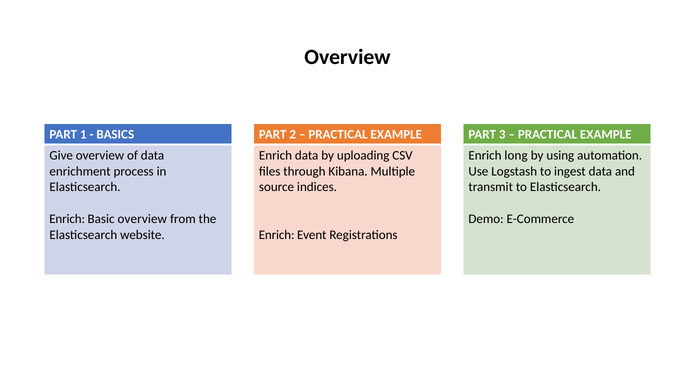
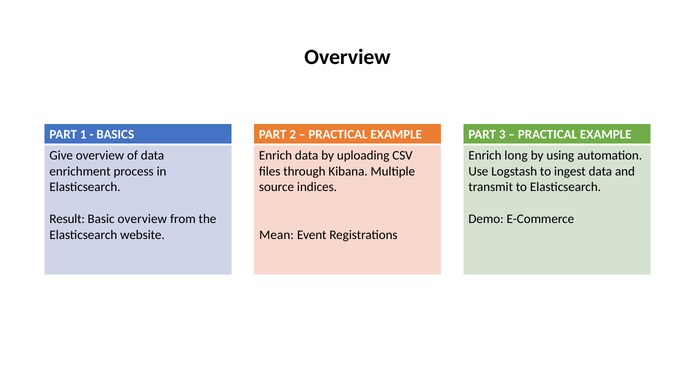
Enrich at (67, 219): Enrich -> Result
Enrich at (277, 235): Enrich -> Mean
